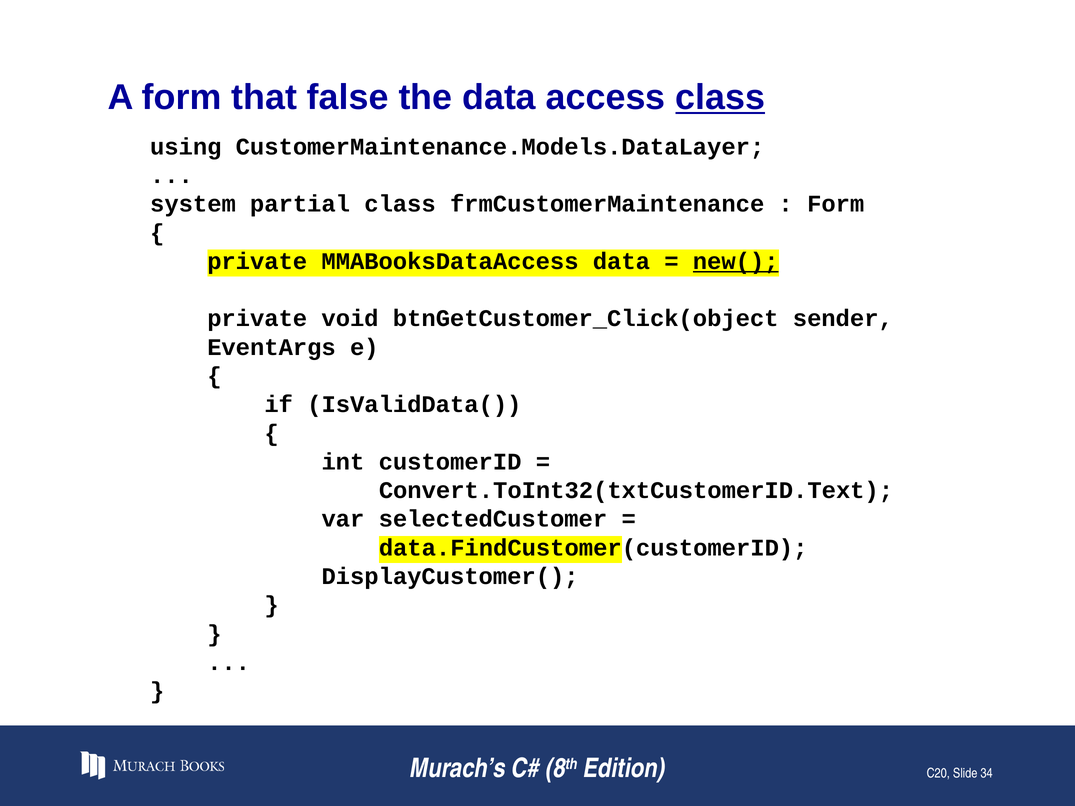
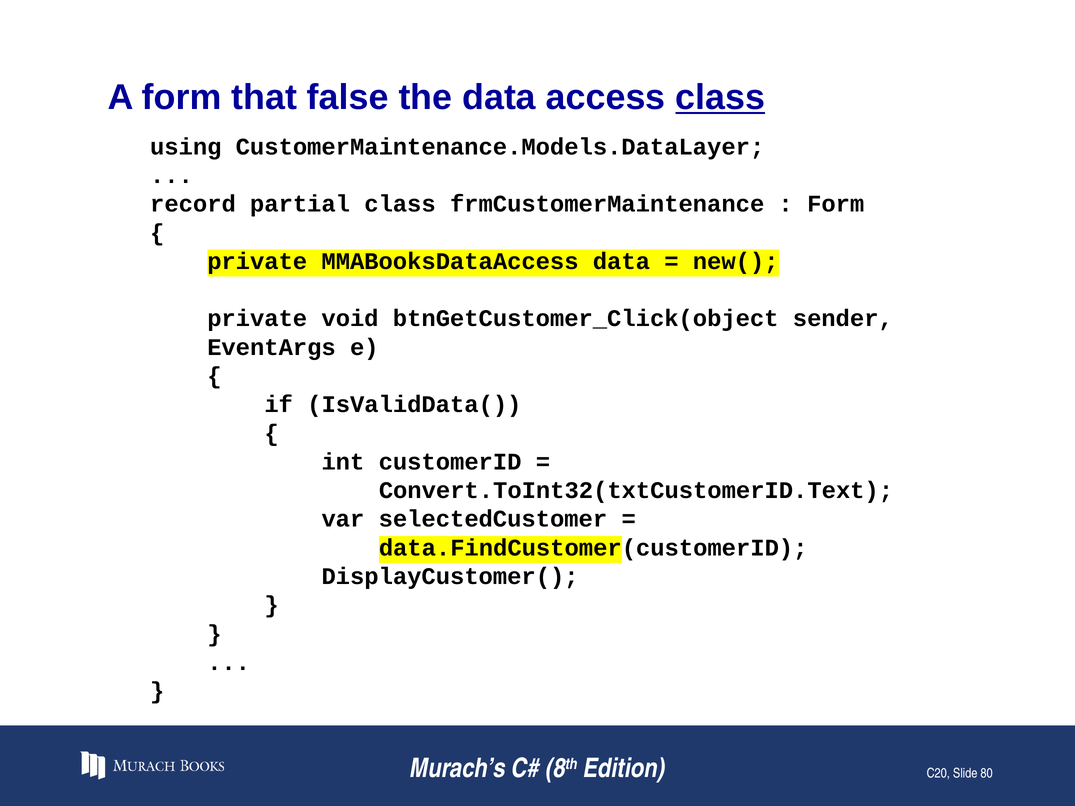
system: system -> record
new( underline: present -> none
34: 34 -> 80
